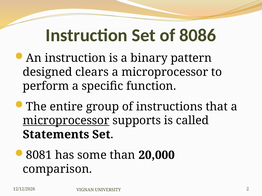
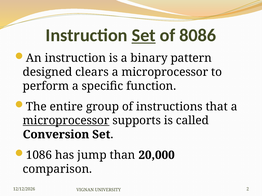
Set at (144, 35) underline: none -> present
Statements: Statements -> Conversion
8081: 8081 -> 1086
some: some -> jump
